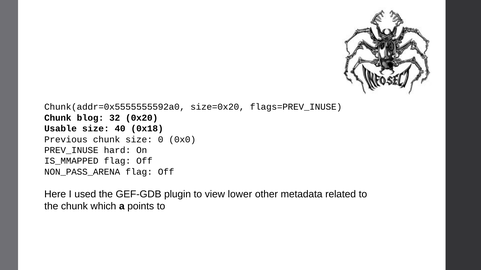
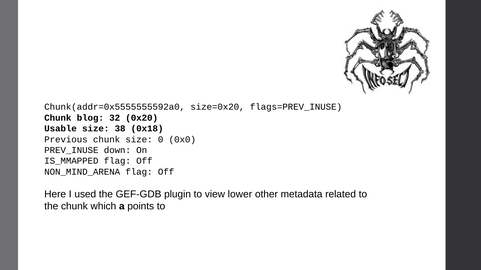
40: 40 -> 38
hard: hard -> down
NON_PASS_ARENA: NON_PASS_ARENA -> NON_MIND_ARENA
